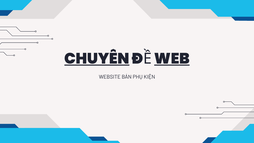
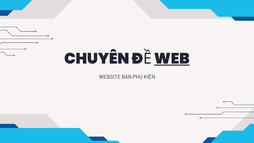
CHUYÊN underline: present -> none
